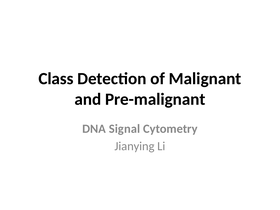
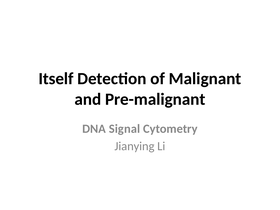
Class: Class -> Itself
